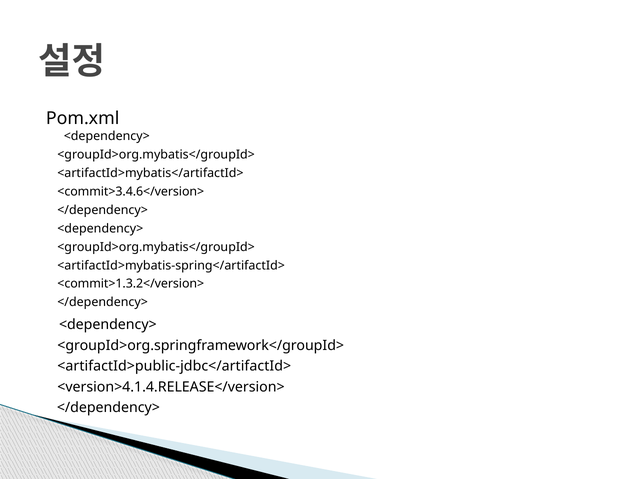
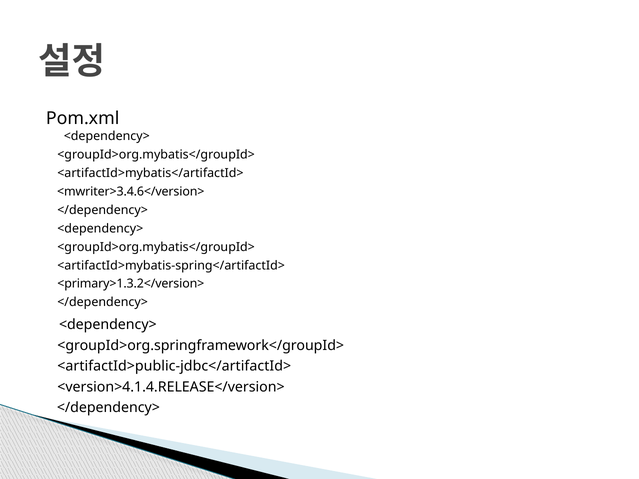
<commit>3.4.6</version>: <commit>3.4.6</version> -> <mwriter>3.4.6</version>
<commit>1.3.2</version>: <commit>1.3.2</version> -> <primary>1.3.2</version>
